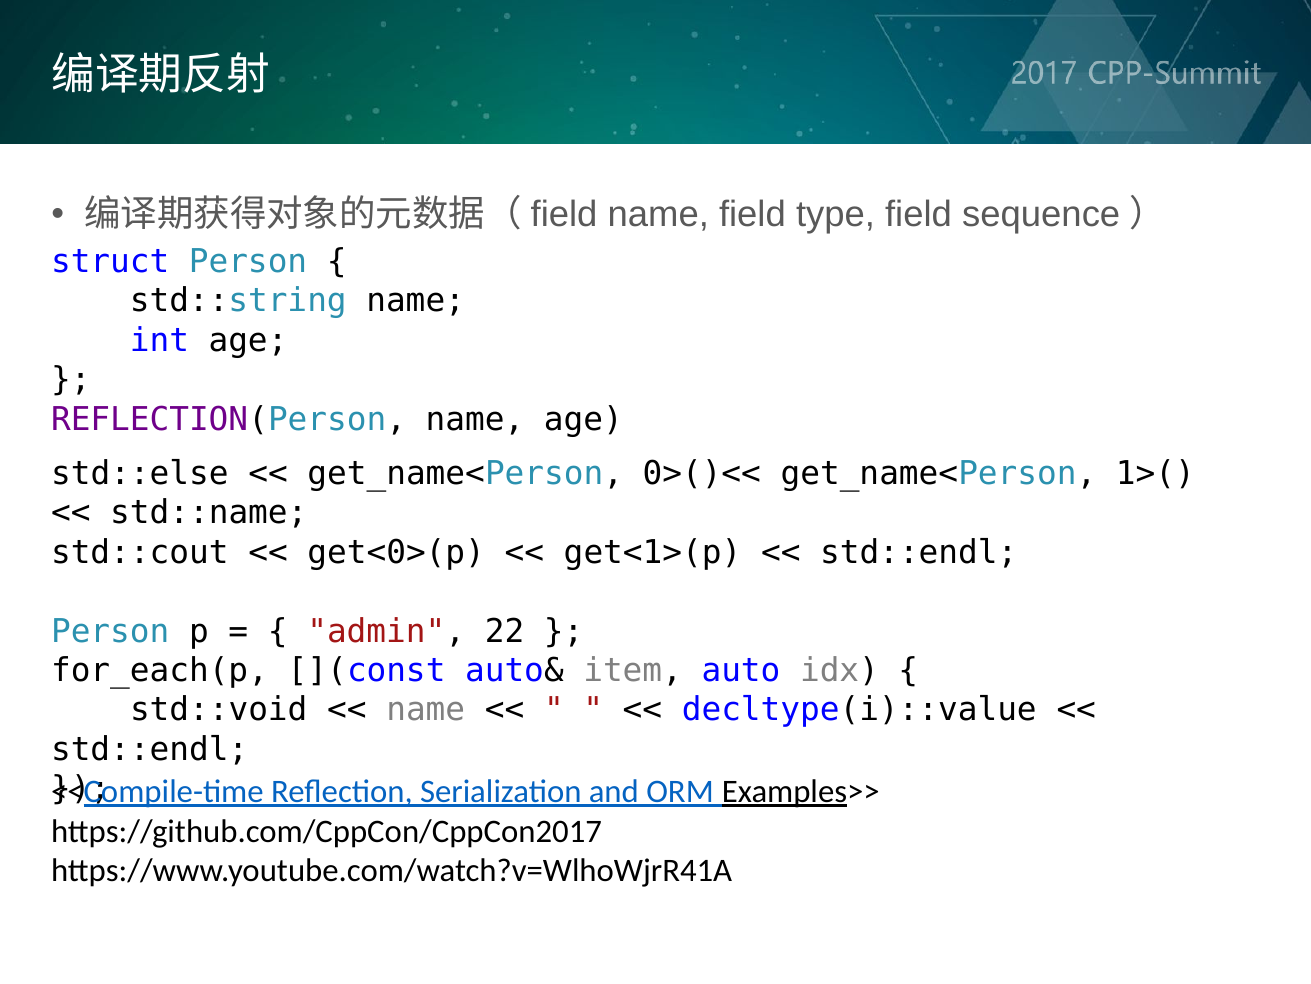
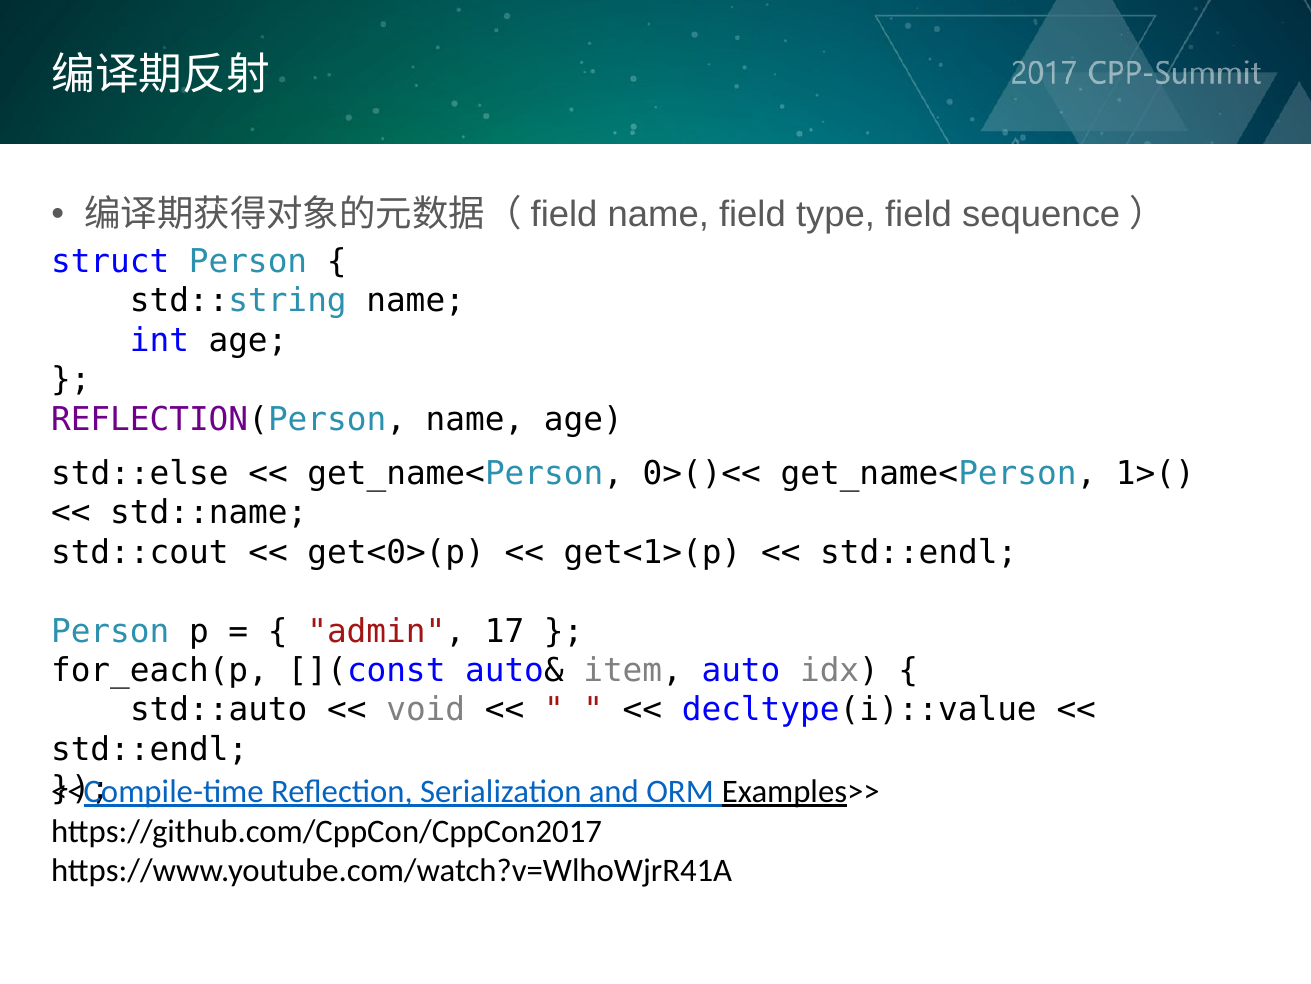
22: 22 -> 17
std::void: std::void -> std::auto
name at (426, 709): name -> void
